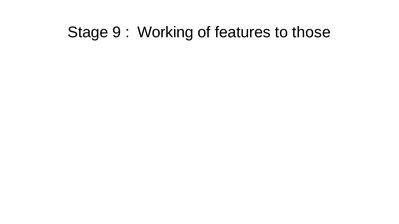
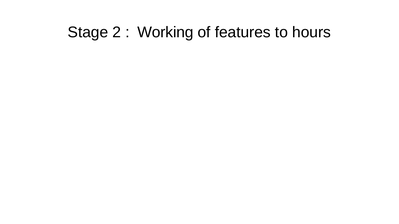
9: 9 -> 2
those: those -> hours
